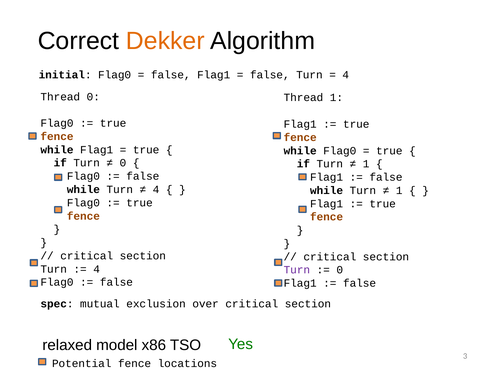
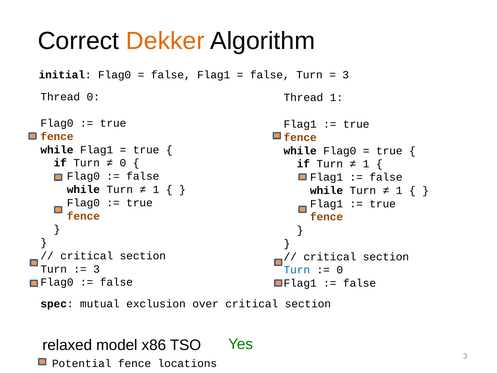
4 at (346, 75): 4 -> 3
4 at (156, 189): 4 -> 1
4 at (97, 269): 4 -> 3
Turn at (297, 270) colour: purple -> blue
